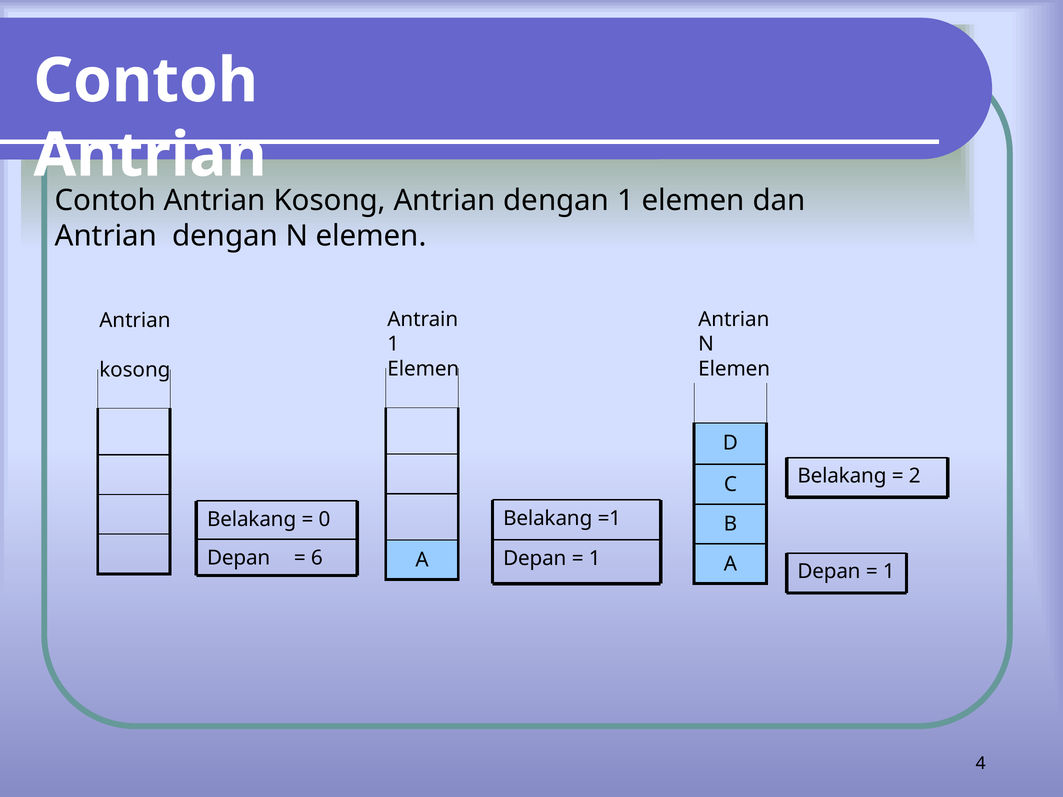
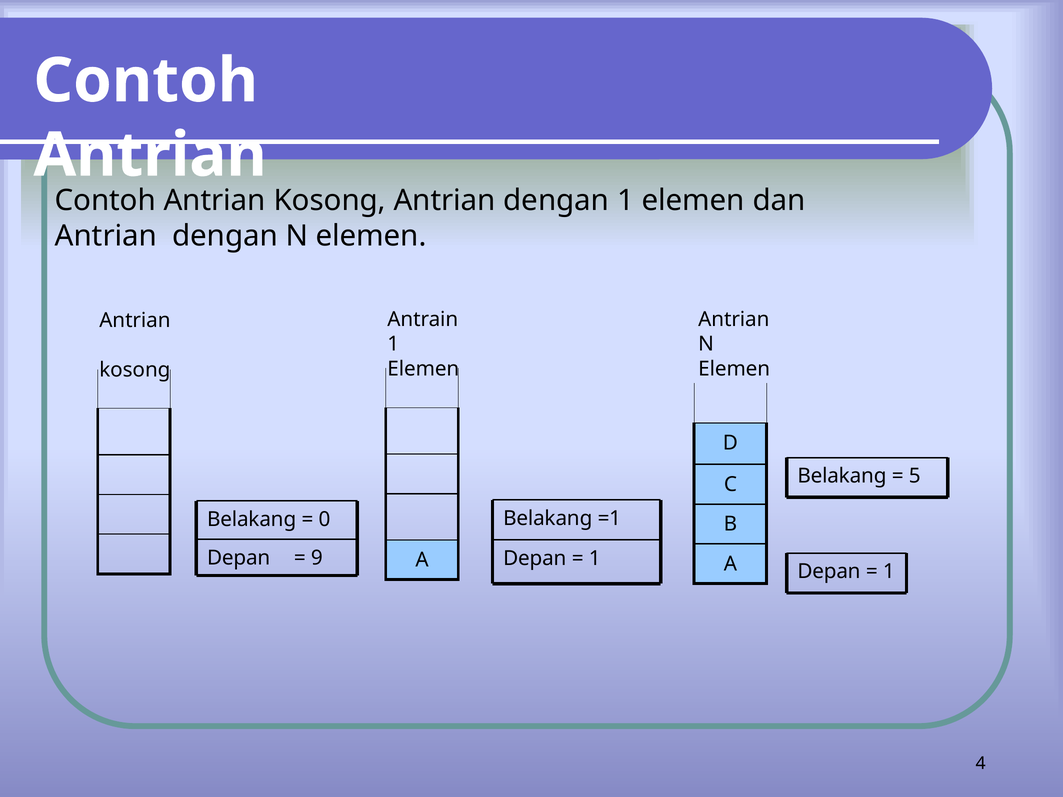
2: 2 -> 5
6: 6 -> 9
